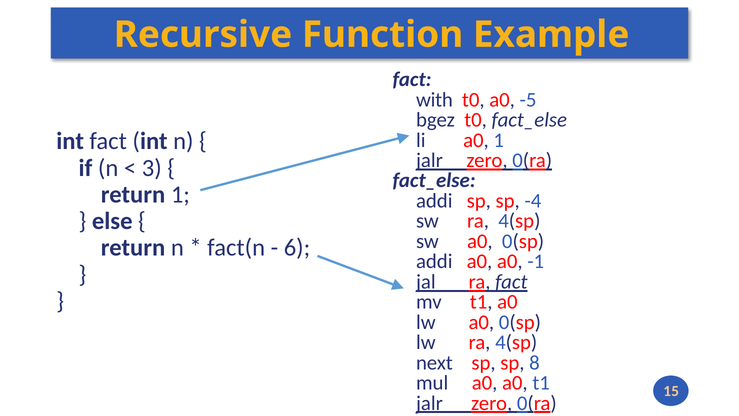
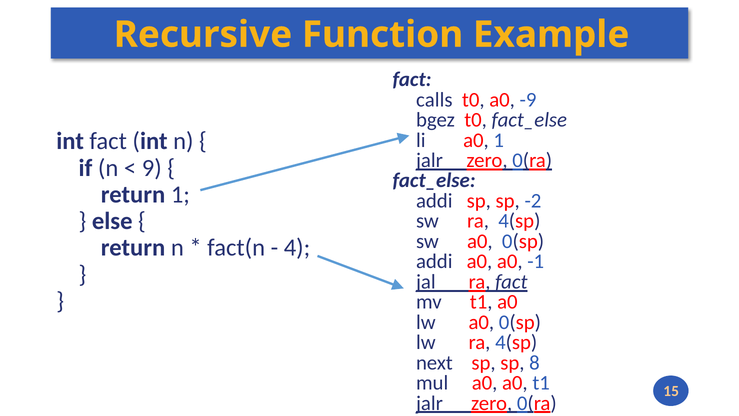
with: with -> calls
-5: -5 -> -9
3: 3 -> 9
-4: -4 -> -2
6: 6 -> 4
